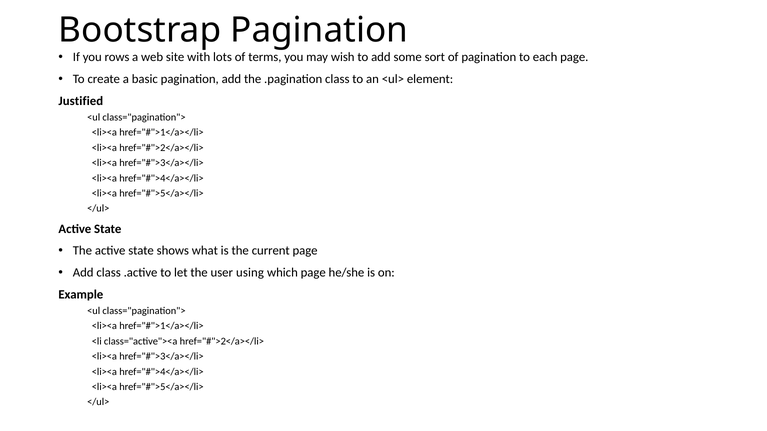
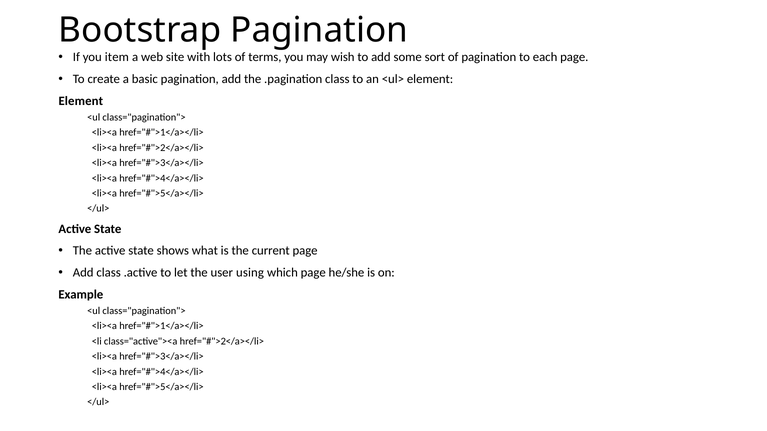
rows: rows -> item
Justified at (81, 101): Justified -> Element
